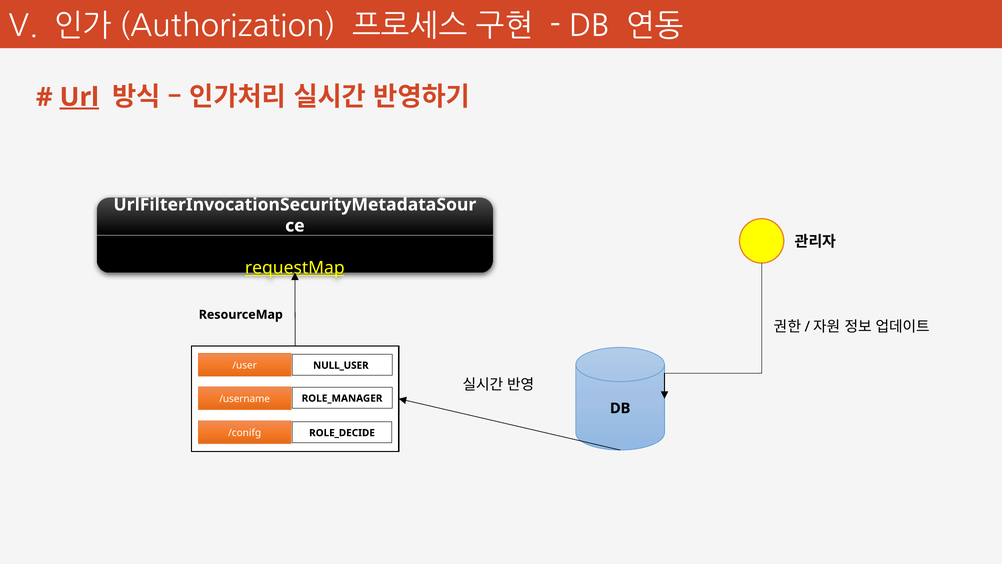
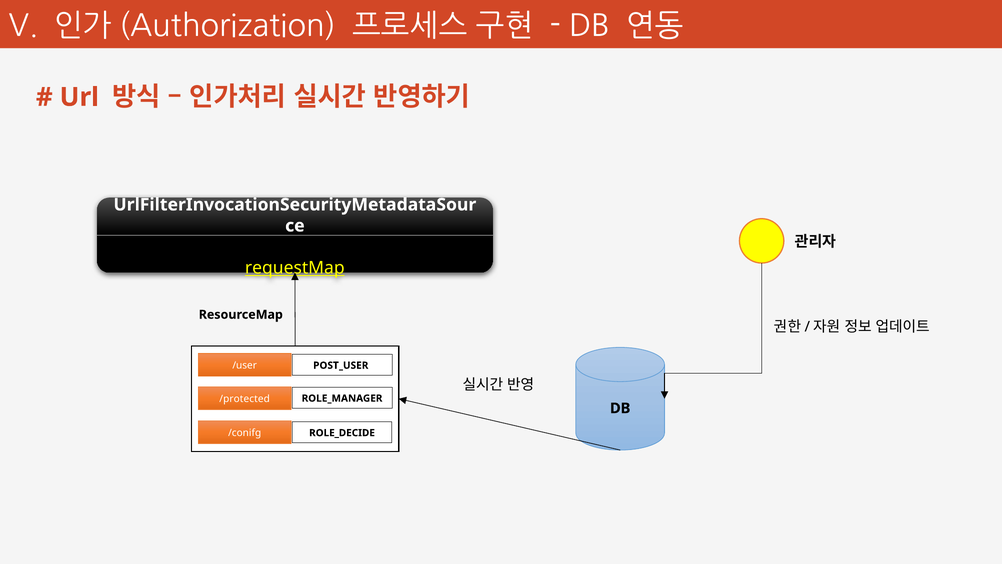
Url underline: present -> none
NULL_USER: NULL_USER -> POST_USER
/username: /username -> /protected
